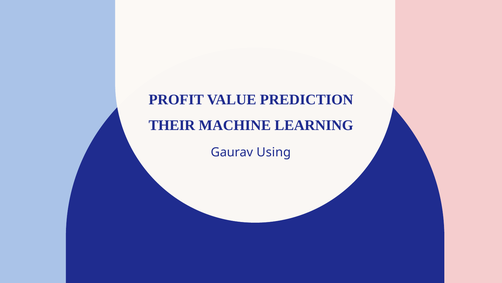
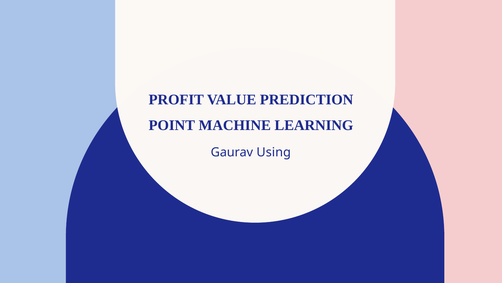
THEIR: THEIR -> POINT
